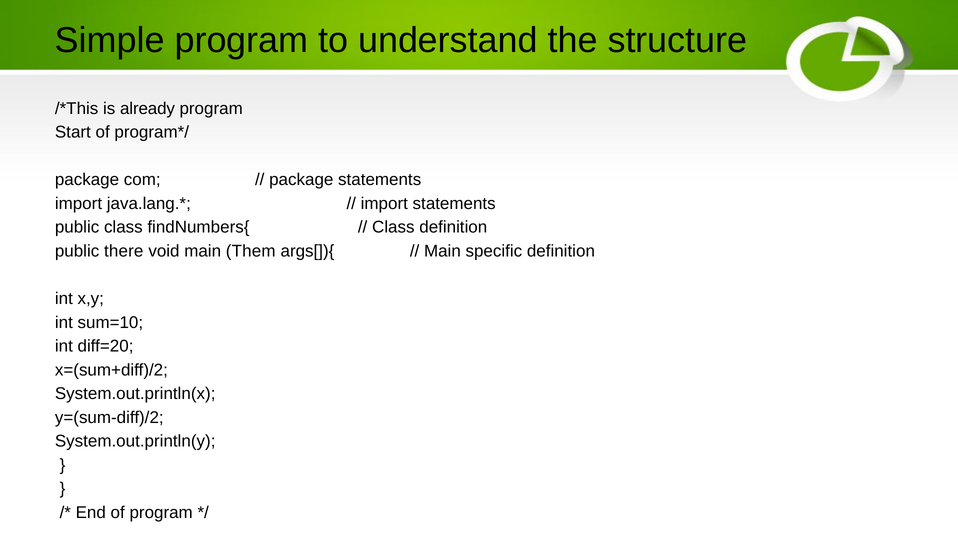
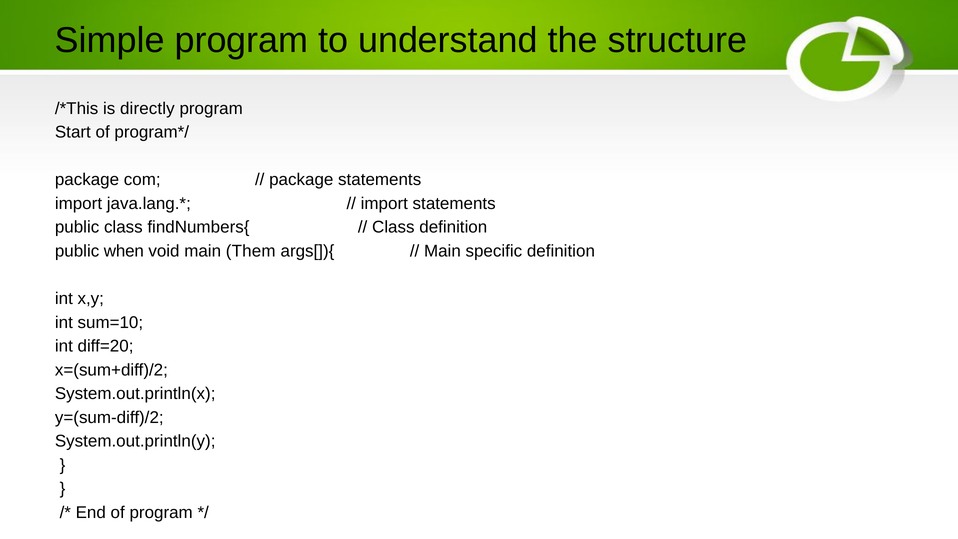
already: already -> directly
there: there -> when
